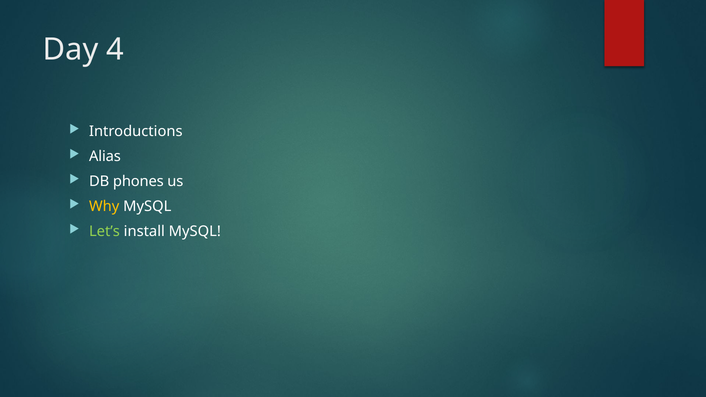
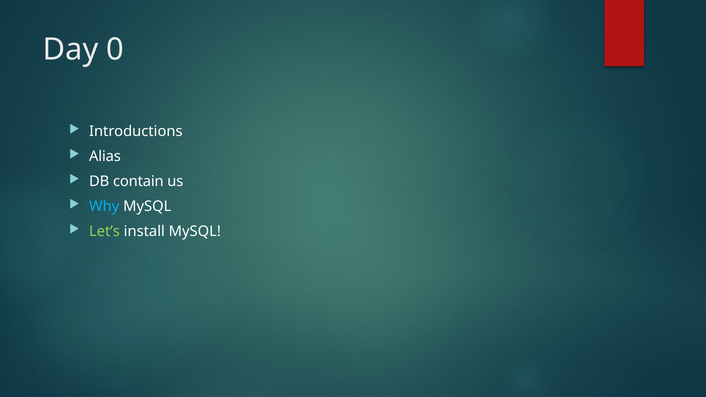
4: 4 -> 0
phones: phones -> contain
Why colour: yellow -> light blue
